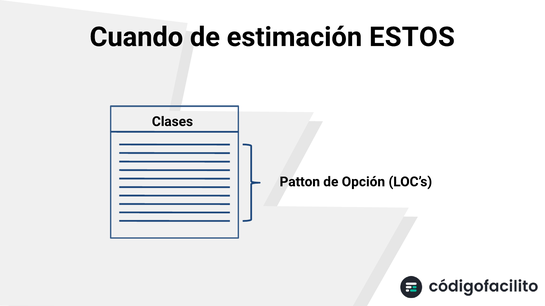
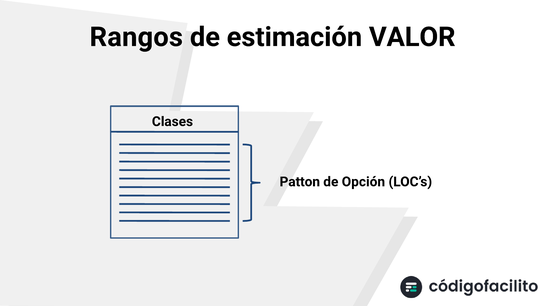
Cuando: Cuando -> Rangos
ESTOS: ESTOS -> VALOR
